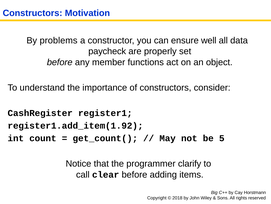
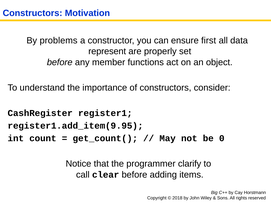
well: well -> first
paycheck: paycheck -> represent
register1.add_item(1.92: register1.add_item(1.92 -> register1.add_item(9.95
5: 5 -> 0
